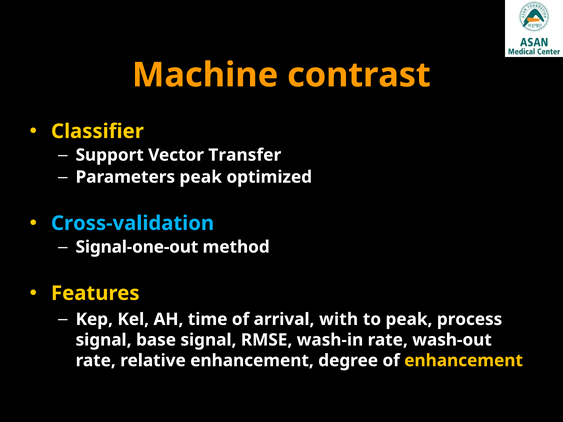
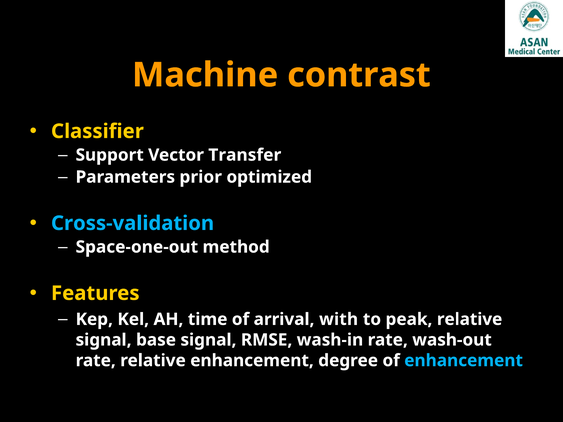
Parameters peak: peak -> prior
Signal-one-out: Signal-one-out -> Space-one-out
peak process: process -> relative
enhancement at (464, 361) colour: yellow -> light blue
